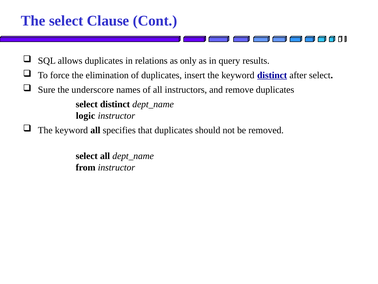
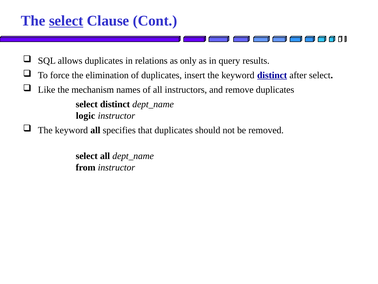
select at (66, 21) underline: none -> present
Sure: Sure -> Like
underscore: underscore -> mechanism
